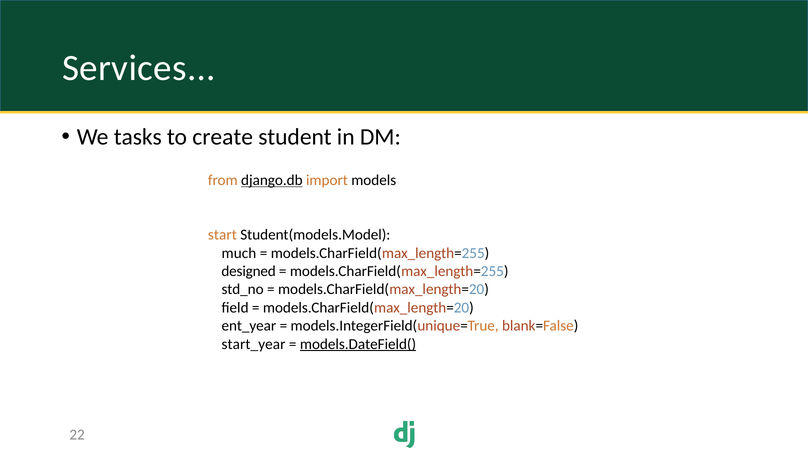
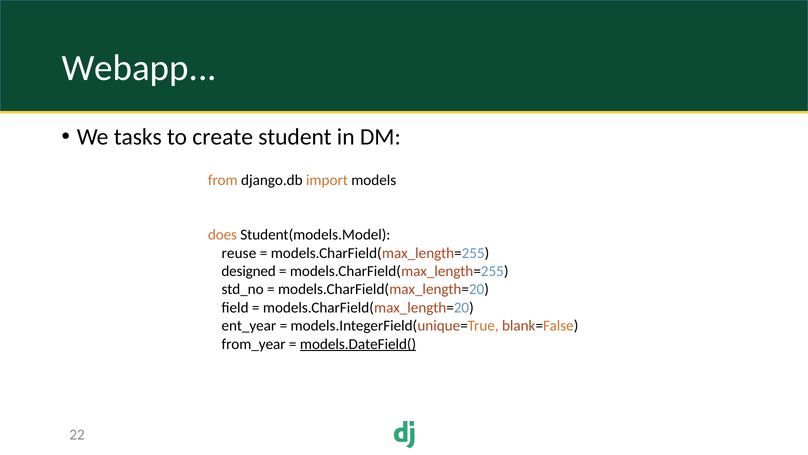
Services: Services -> Webapp
django.db underline: present -> none
start: start -> does
much: much -> reuse
start_year: start_year -> from_year
